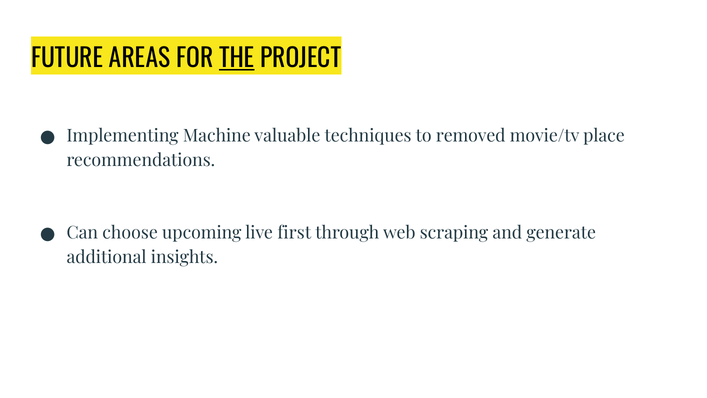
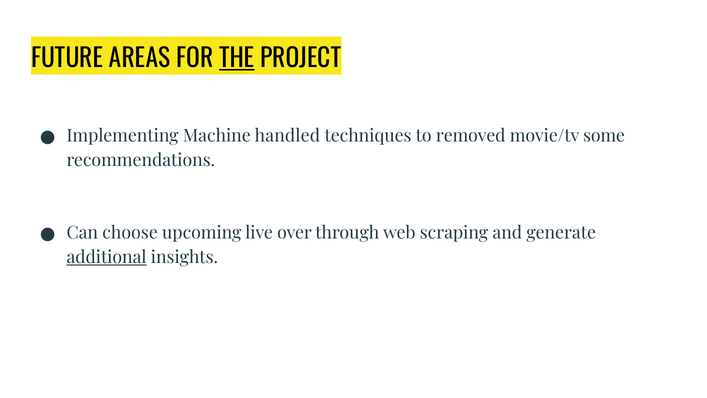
valuable: valuable -> handled
place: place -> some
first: first -> over
additional underline: none -> present
